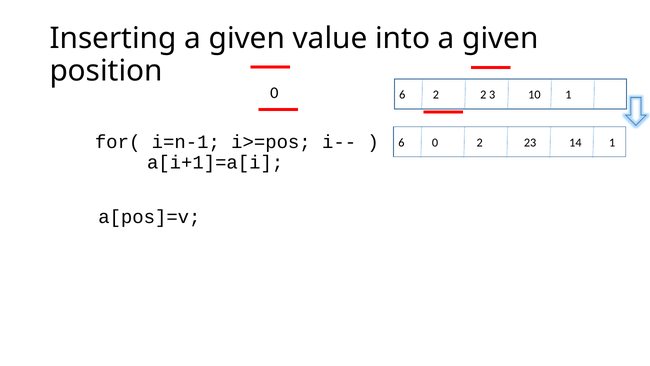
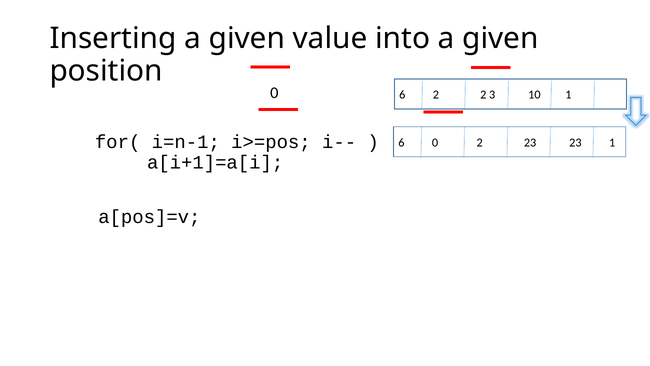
23 14: 14 -> 23
